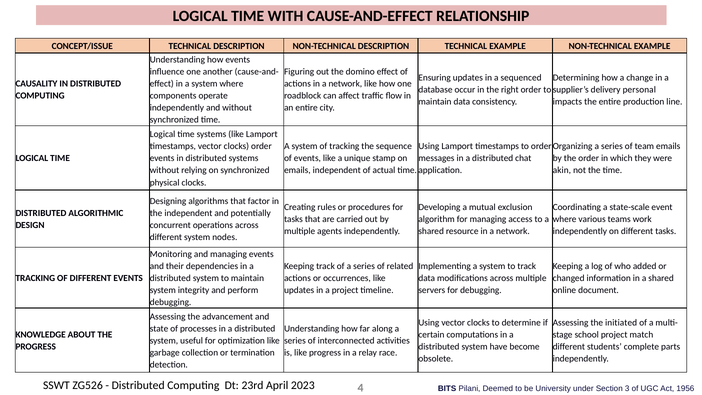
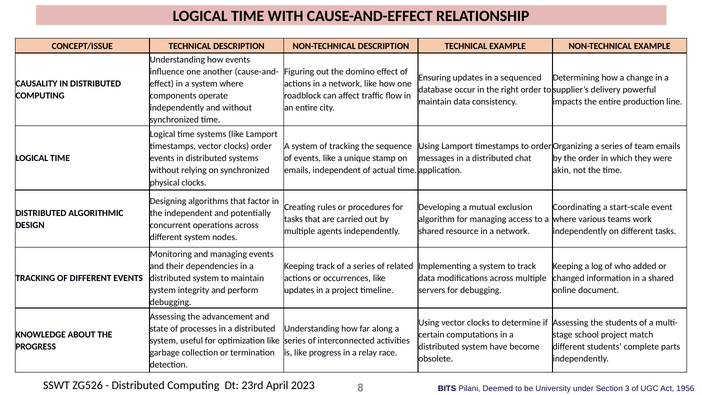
personal: personal -> powerful
state-scale: state-scale -> start-scale
the initiated: initiated -> students
4: 4 -> 8
